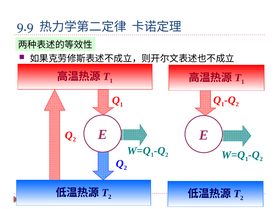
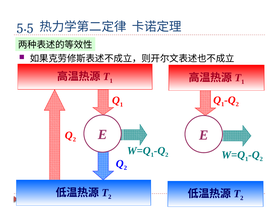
9.9: 9.9 -> 5.5
